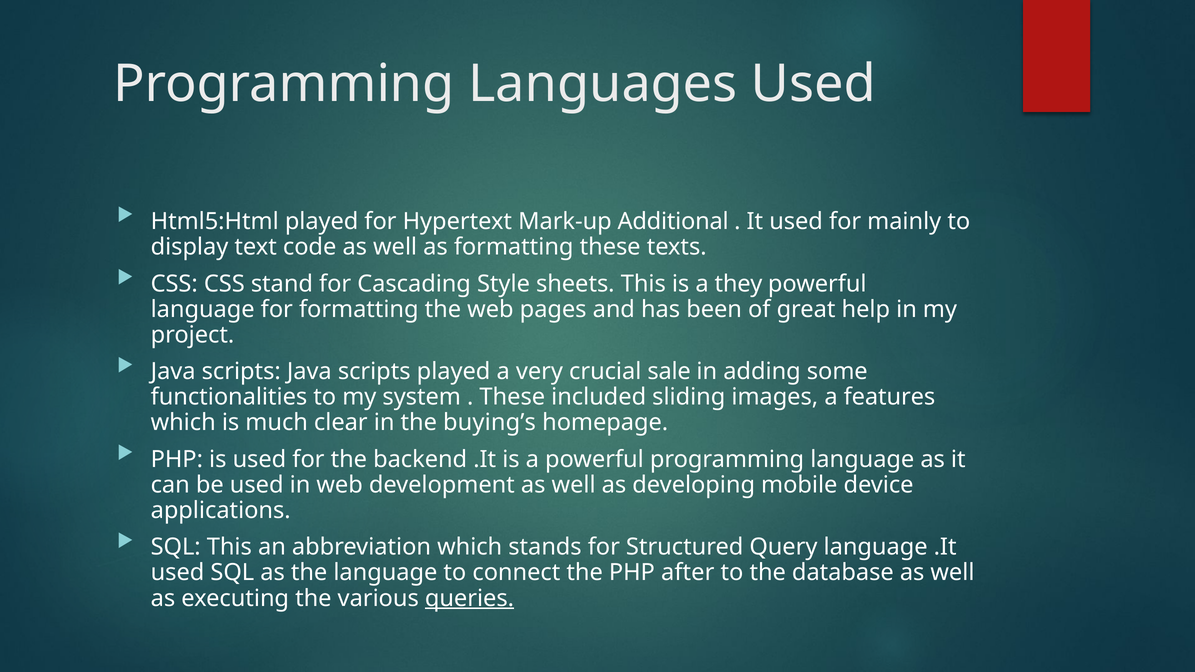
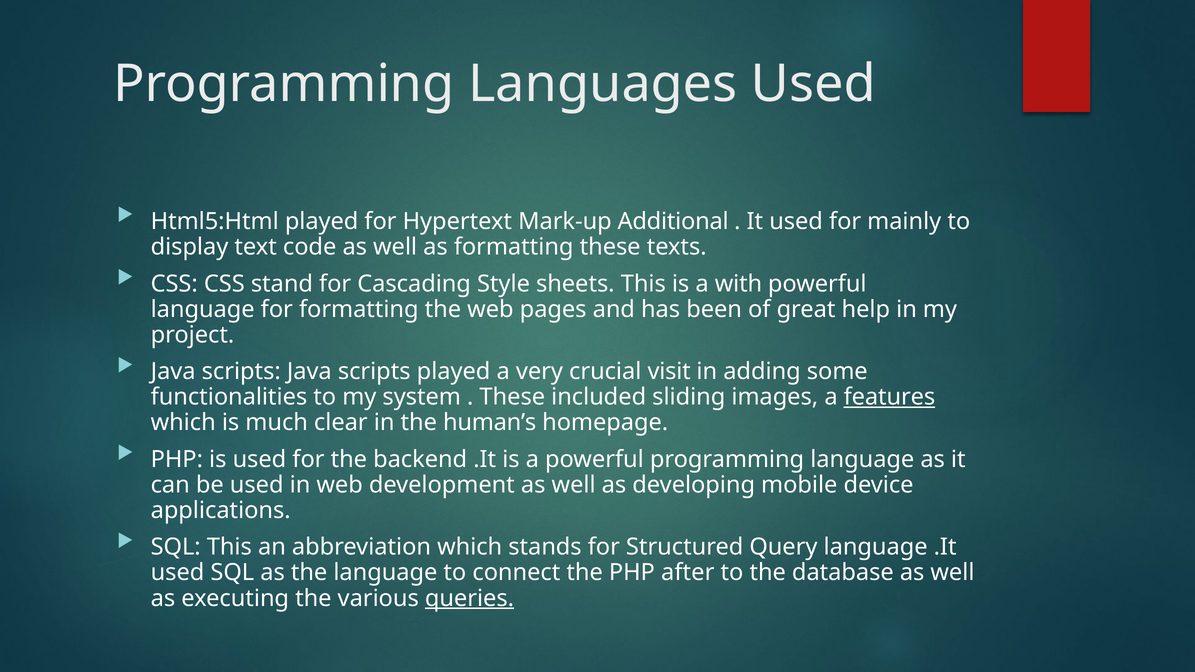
they: they -> with
sale: sale -> visit
features underline: none -> present
buying’s: buying’s -> human’s
